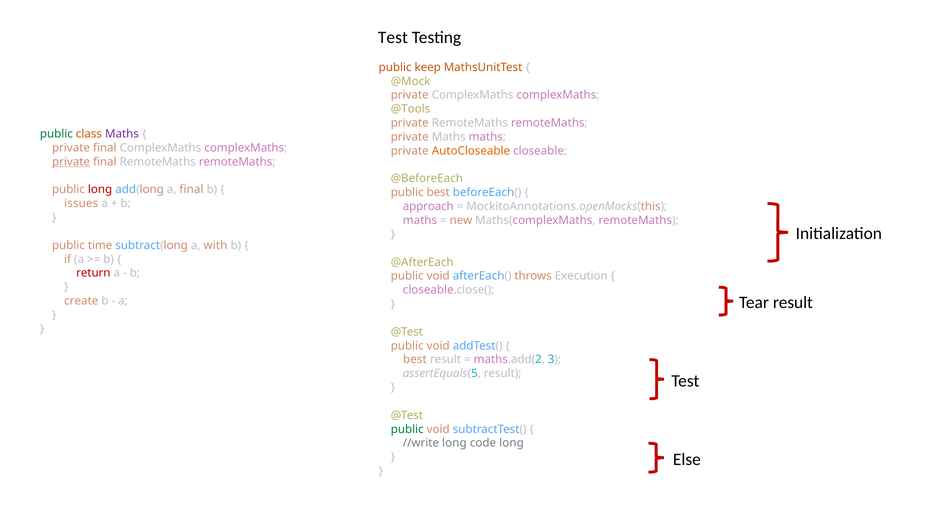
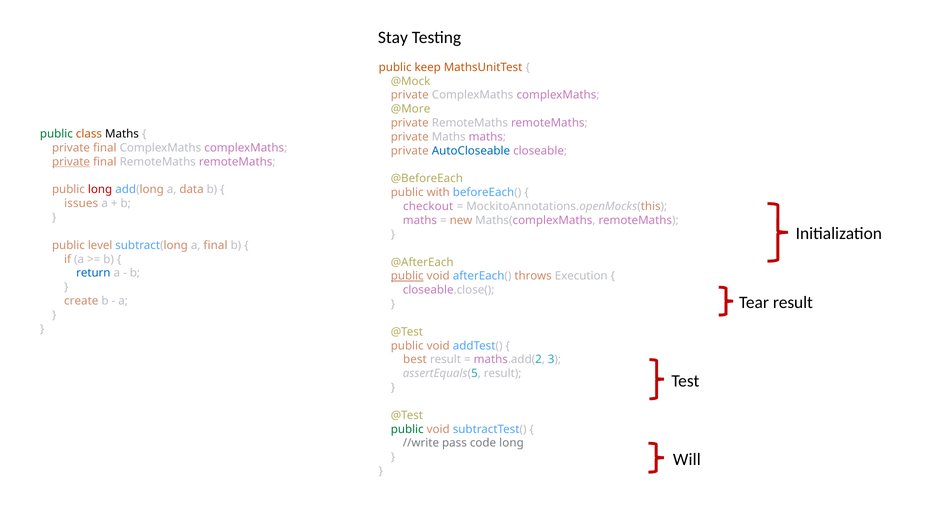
Test at (393, 37): Test -> Stay
@Tools: @Tools -> @More
Maths at (122, 134) colour: purple -> black
AutoCloseable colour: orange -> blue
a final: final -> data
public best: best -> with
approach: approach -> checkout
time: time -> level
a with: with -> final
return colour: red -> blue
public at (407, 276) underline: none -> present
//write long: long -> pass
Else: Else -> Will
